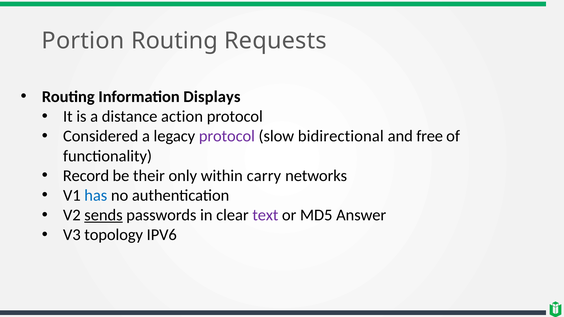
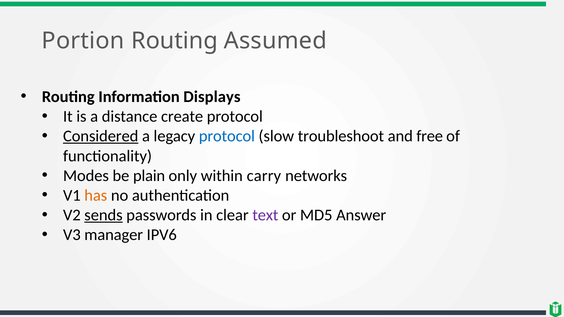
Requests: Requests -> Assumed
action: action -> create
Considered underline: none -> present
protocol at (227, 136) colour: purple -> blue
bidirectional: bidirectional -> troubleshoot
Record: Record -> Modes
their: their -> plain
has colour: blue -> orange
topology: topology -> manager
